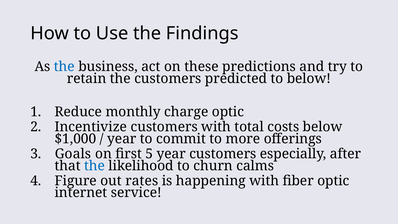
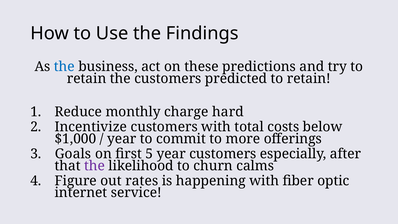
predicted to below: below -> retain
charge optic: optic -> hard
the at (95, 166) colour: blue -> purple
